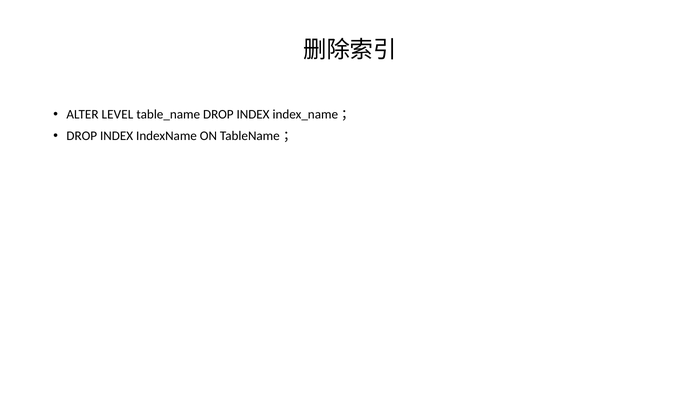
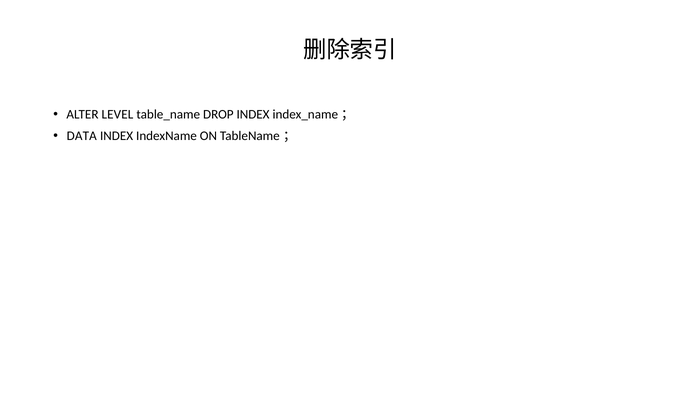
DROP at (82, 136): DROP -> DATA
